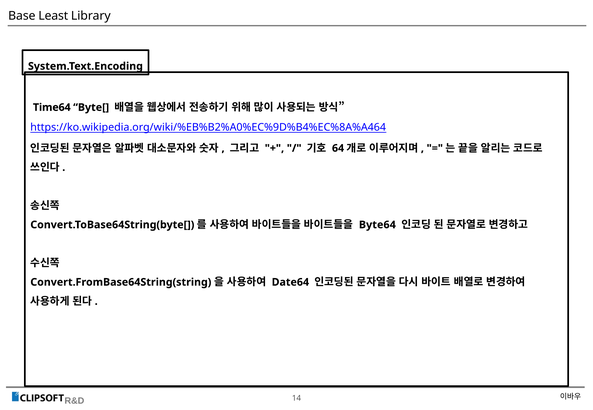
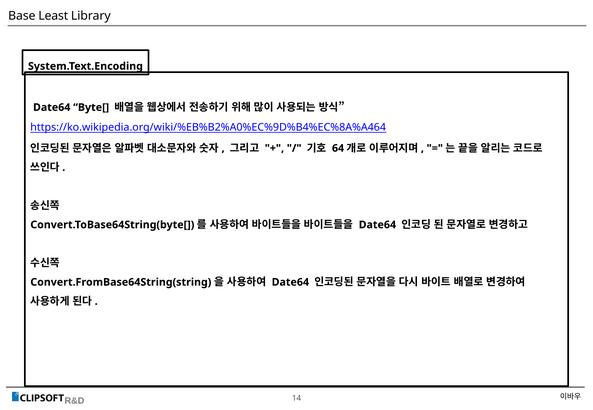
Time64 at (52, 108): Time64 -> Date64
Byte64 at (377, 225): Byte64 -> Date64
